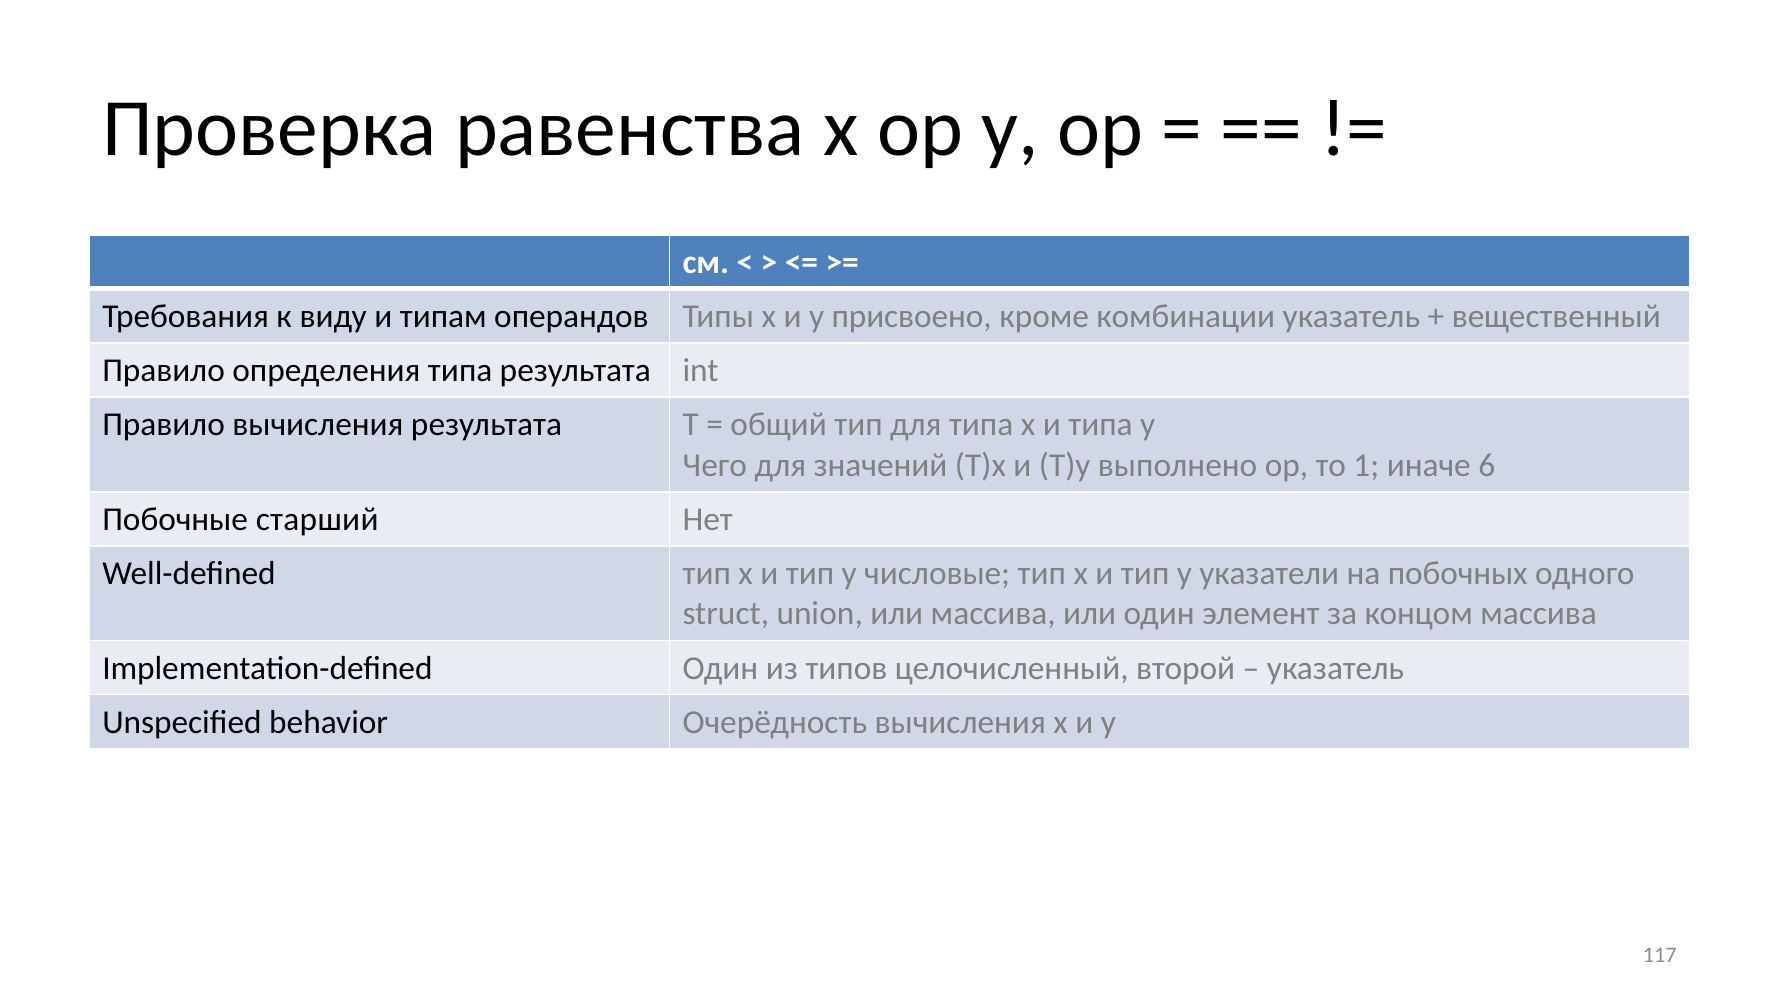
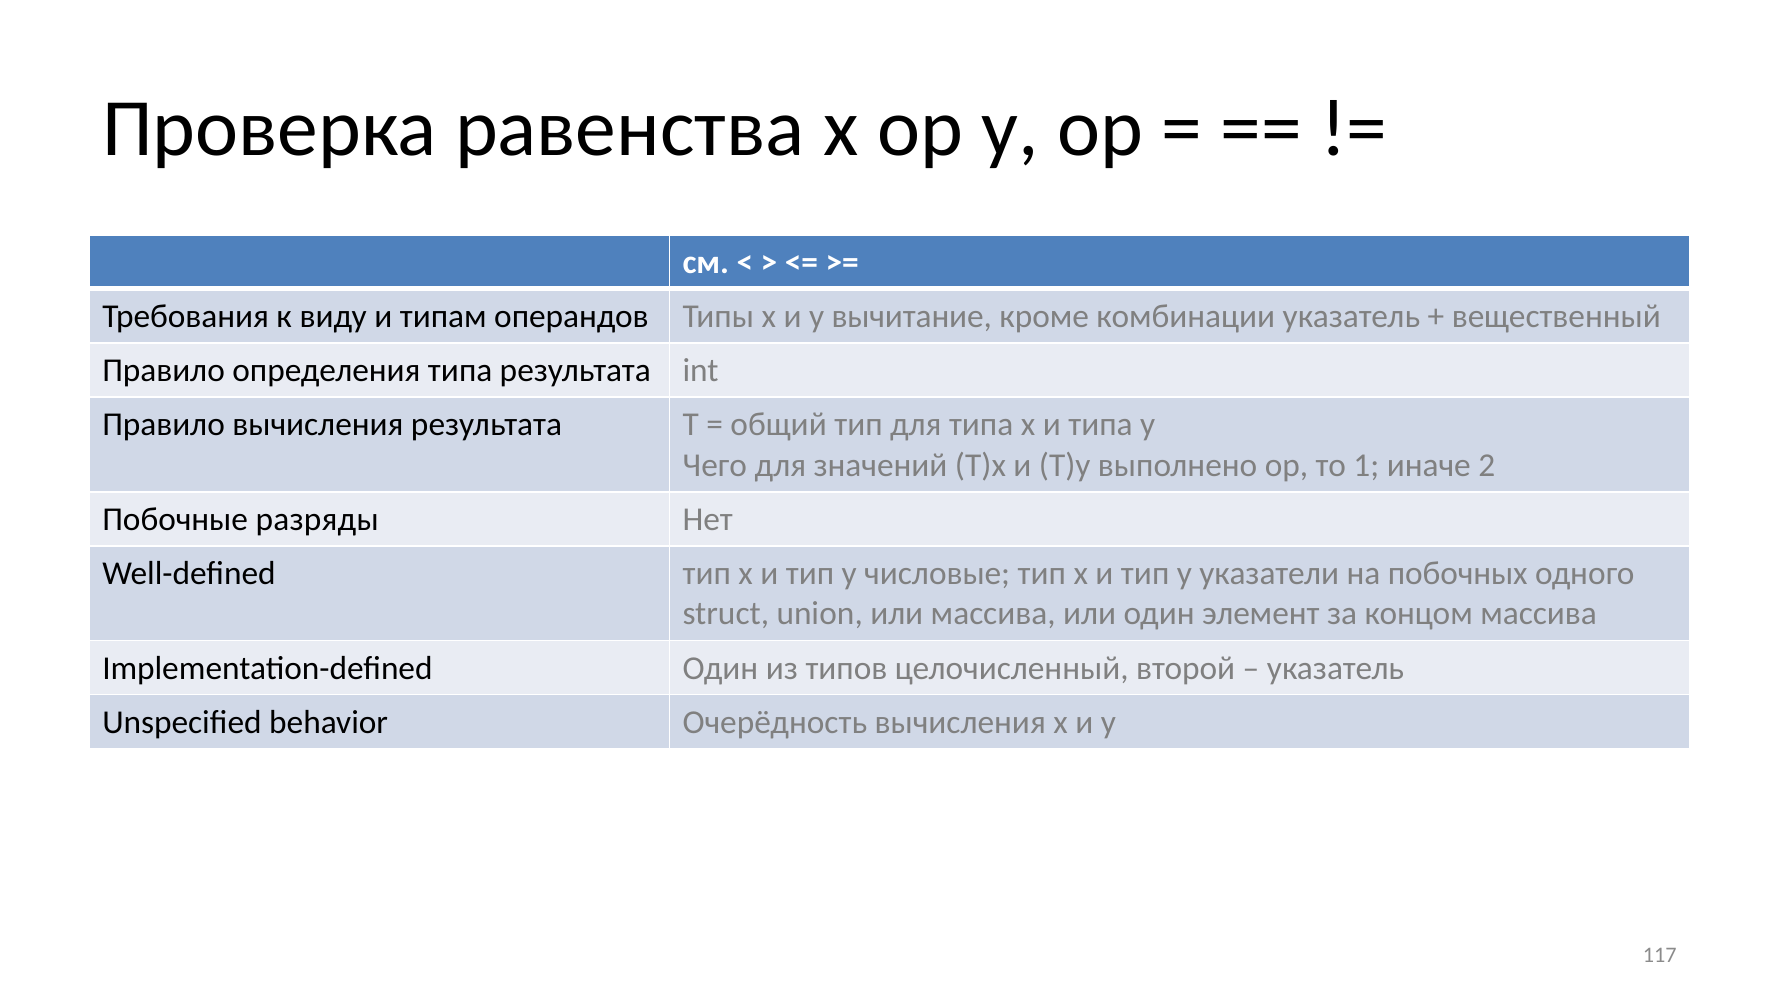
присвоено: присвоено -> вычитание
6: 6 -> 2
старший: старший -> разряды
